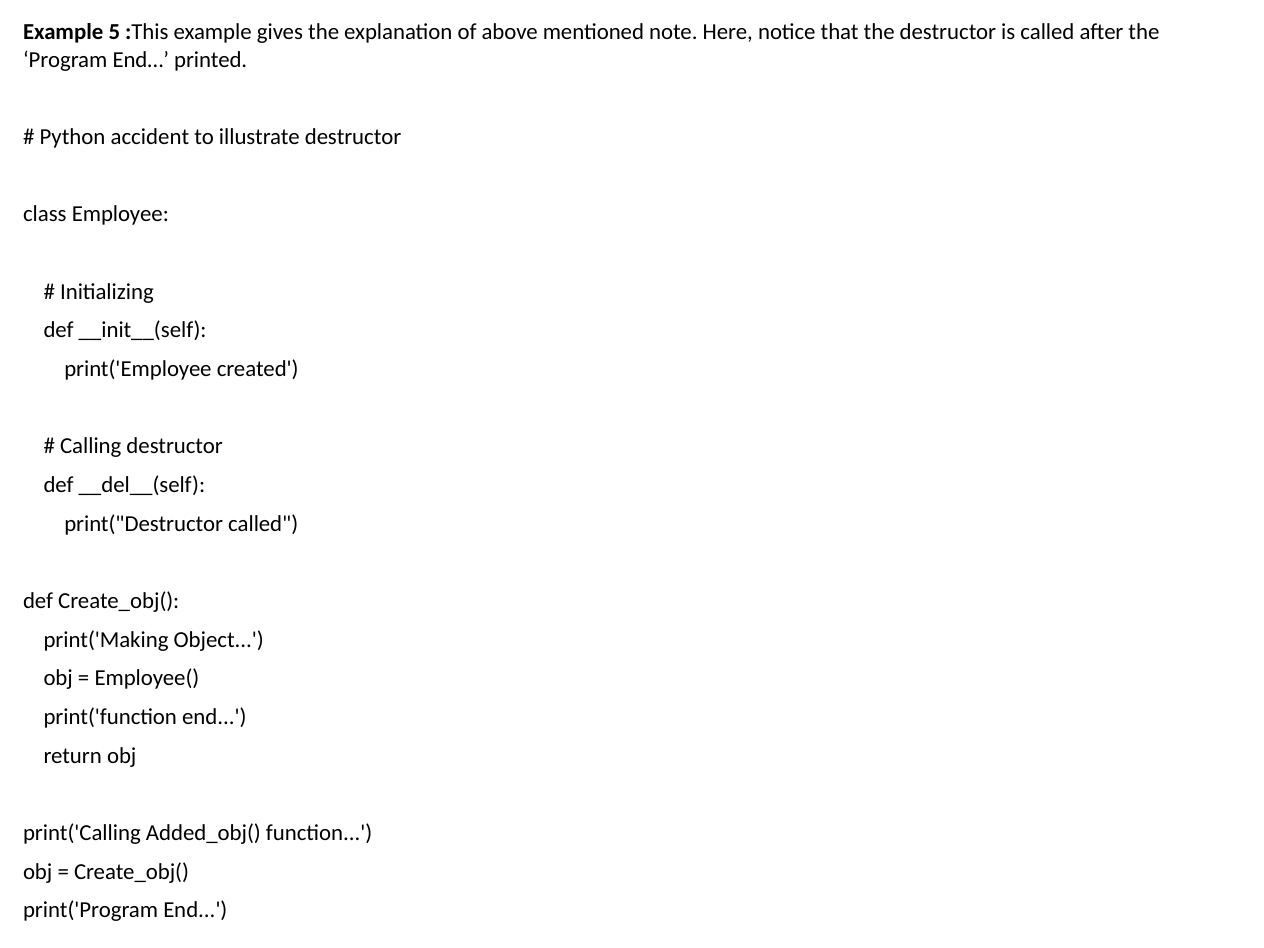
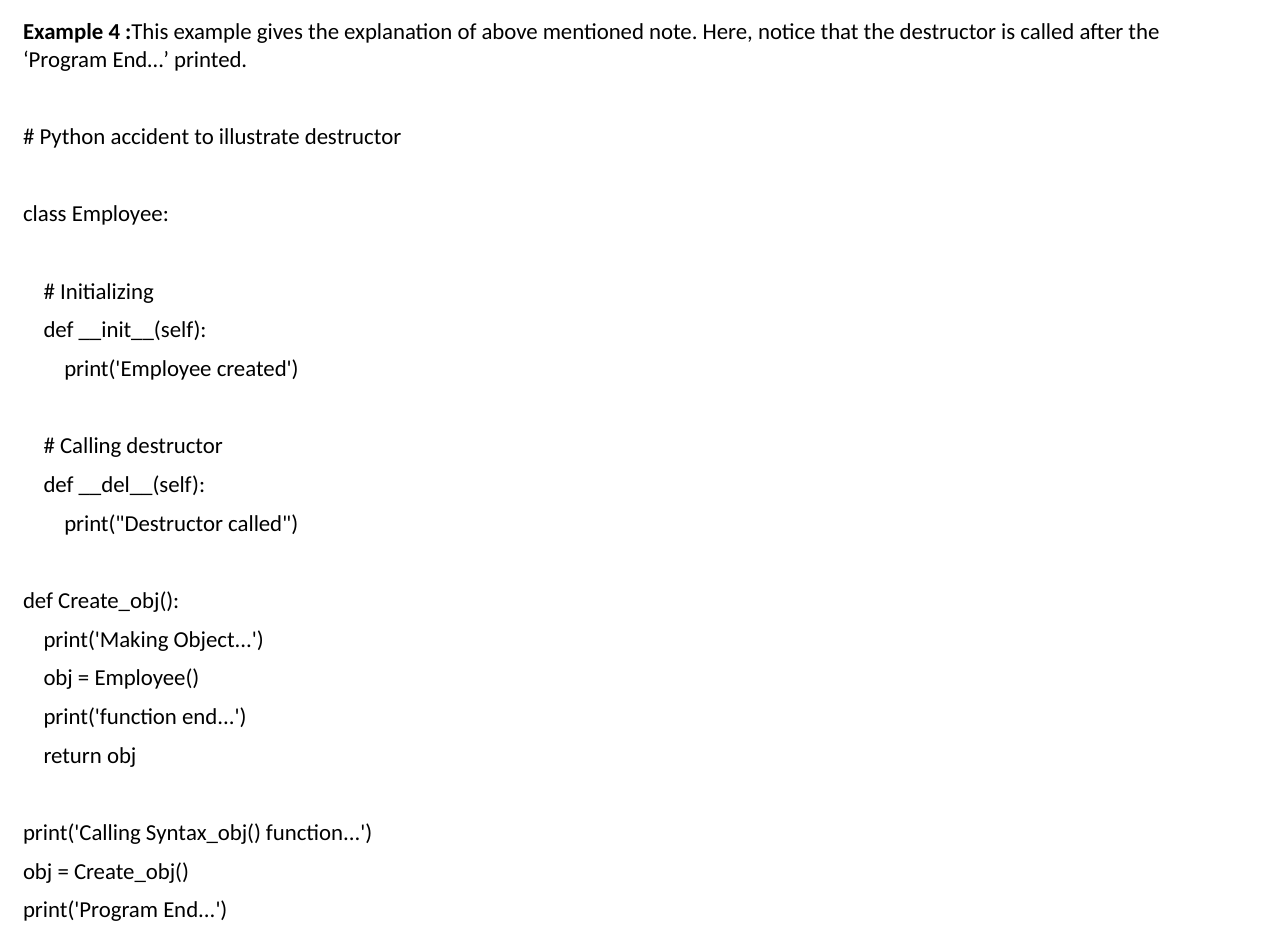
5: 5 -> 4
Added_obj(: Added_obj( -> Syntax_obj(
